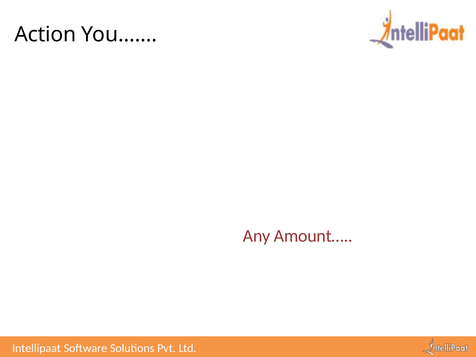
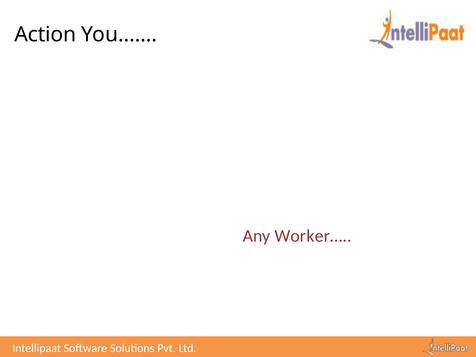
Amount…: Amount… -> Worker…
